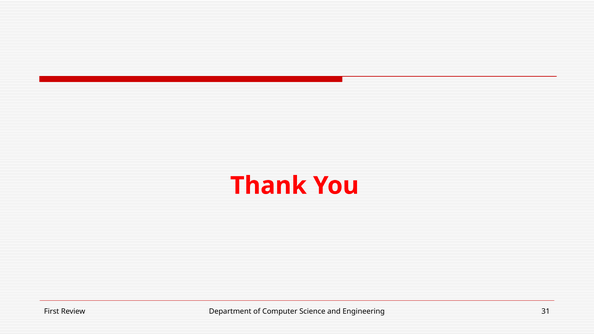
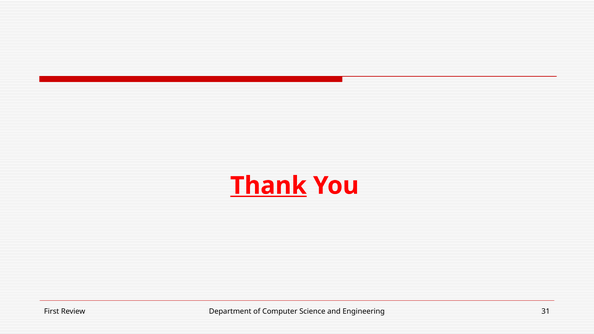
Thank underline: none -> present
